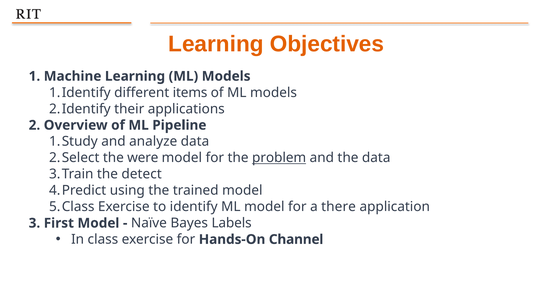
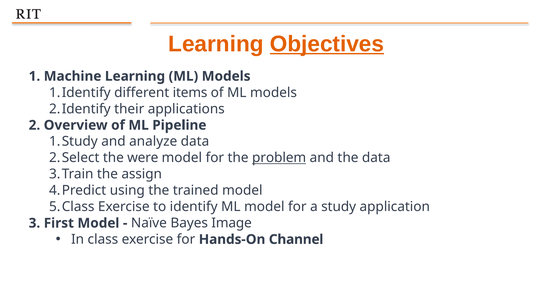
Objectives underline: none -> present
detect: detect -> assign
there: there -> study
Labels: Labels -> Image
